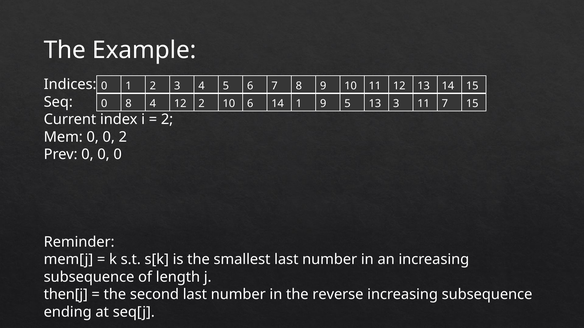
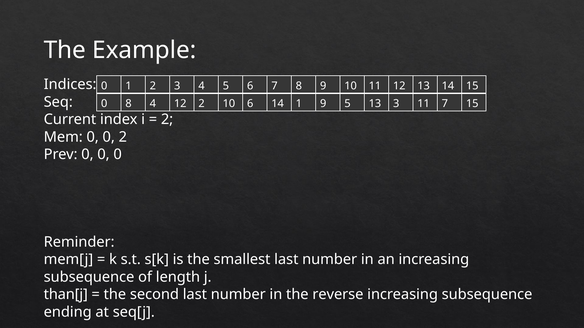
then[j: then[j -> than[j
